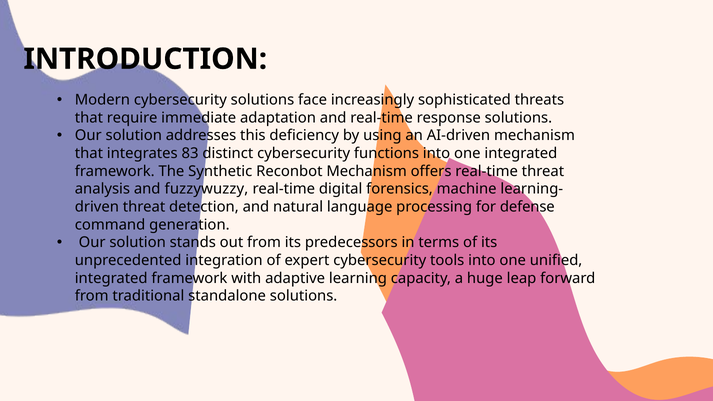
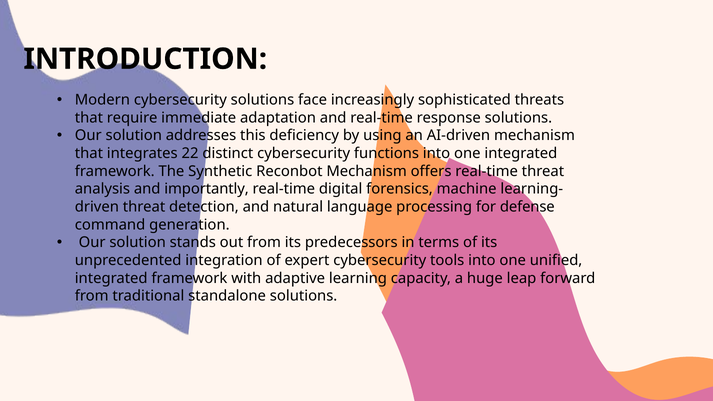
83: 83 -> 22
fuzzywuzzy: fuzzywuzzy -> importantly
